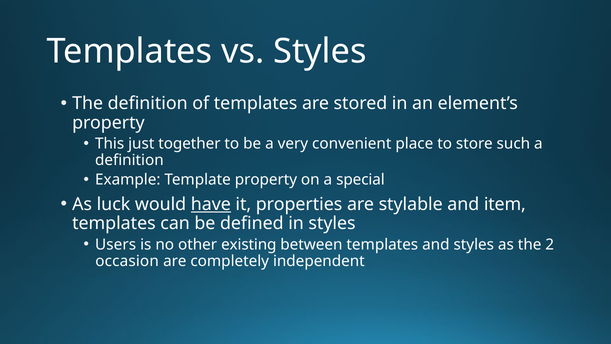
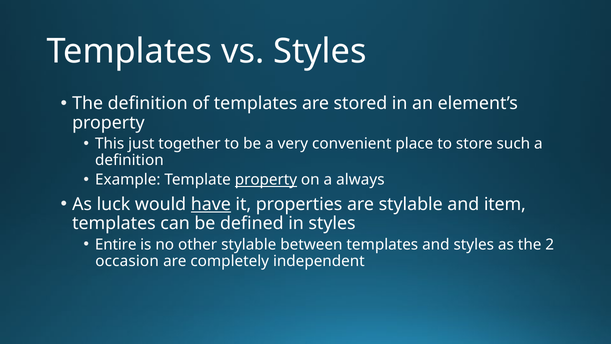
property at (266, 180) underline: none -> present
special: special -> always
Users: Users -> Entire
other existing: existing -> stylable
